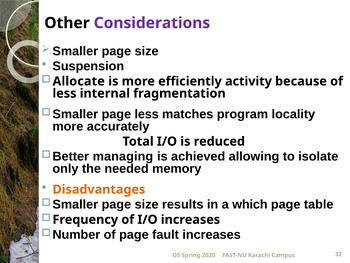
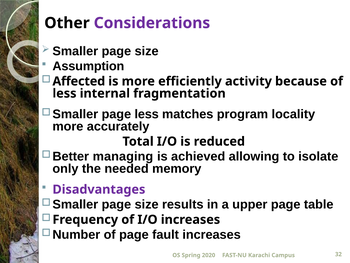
Suspension: Suspension -> Assumption
Allocate: Allocate -> Affected
Disadvantages colour: orange -> purple
which: which -> upper
